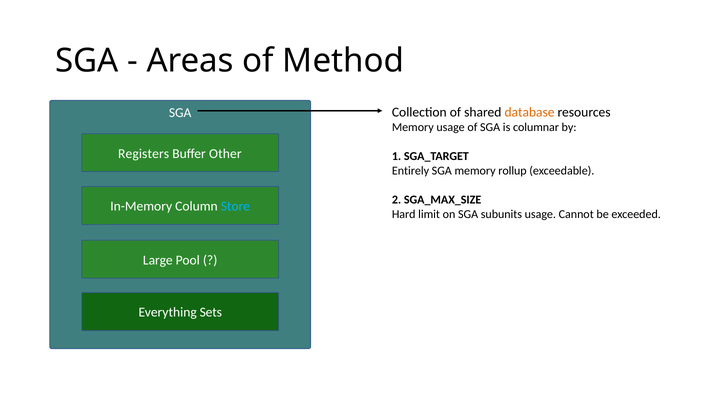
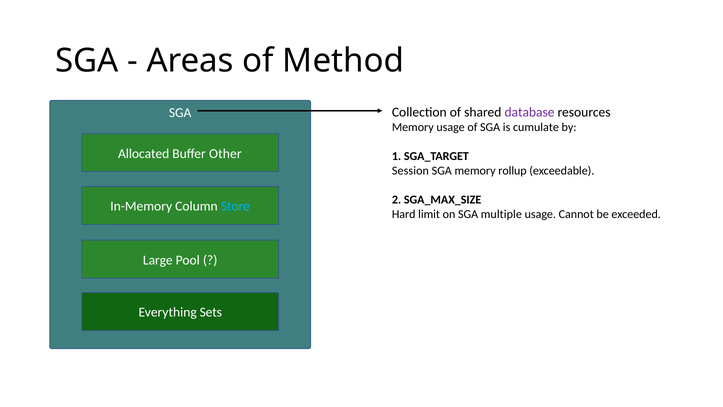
database colour: orange -> purple
columnar: columnar -> cumulate
Registers: Registers -> Allocated
Entirely: Entirely -> Session
subunits: subunits -> multiple
